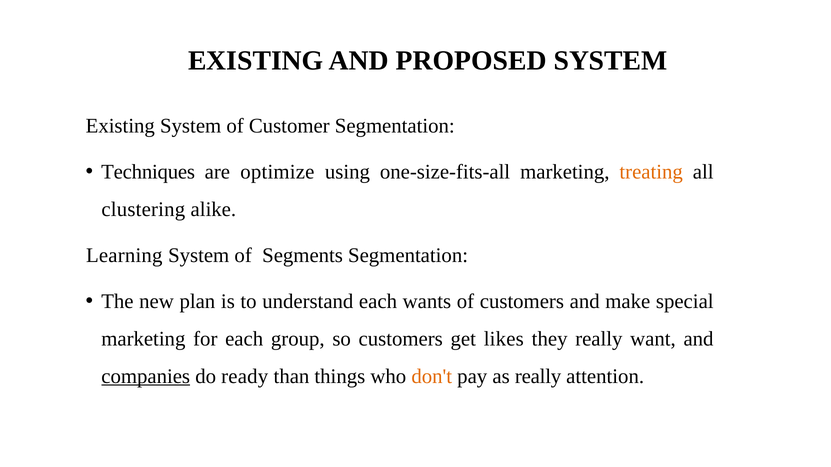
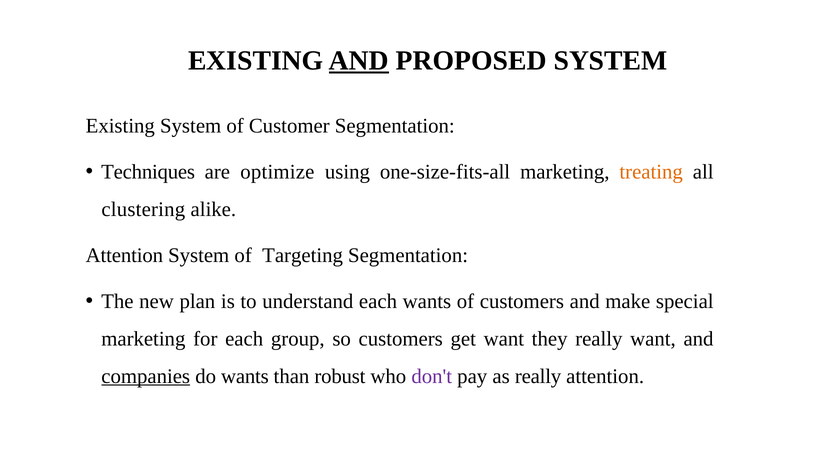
AND at (359, 61) underline: none -> present
Learning at (124, 256): Learning -> Attention
Segments: Segments -> Targeting
get likes: likes -> want
do ready: ready -> wants
things: things -> robust
don't colour: orange -> purple
